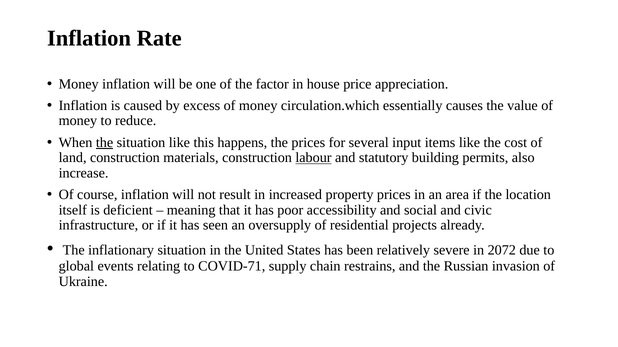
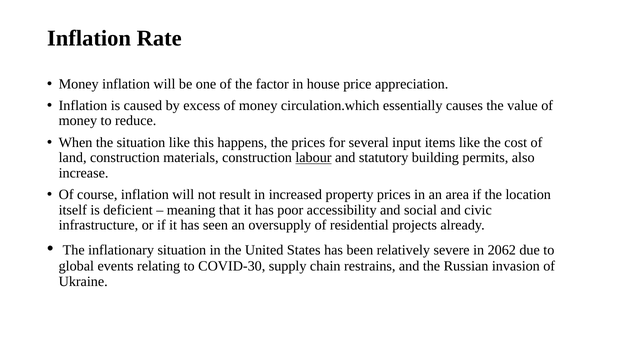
the at (105, 143) underline: present -> none
2072: 2072 -> 2062
COVID-71: COVID-71 -> COVID-30
